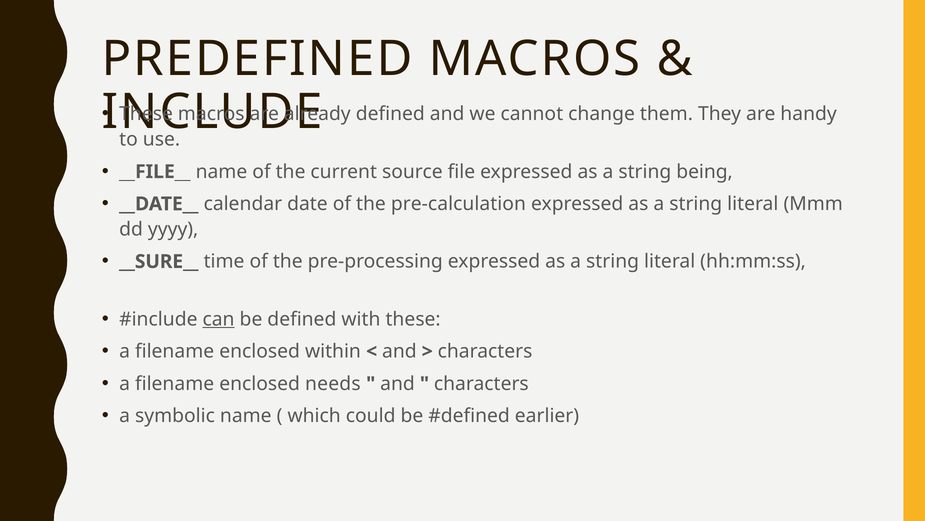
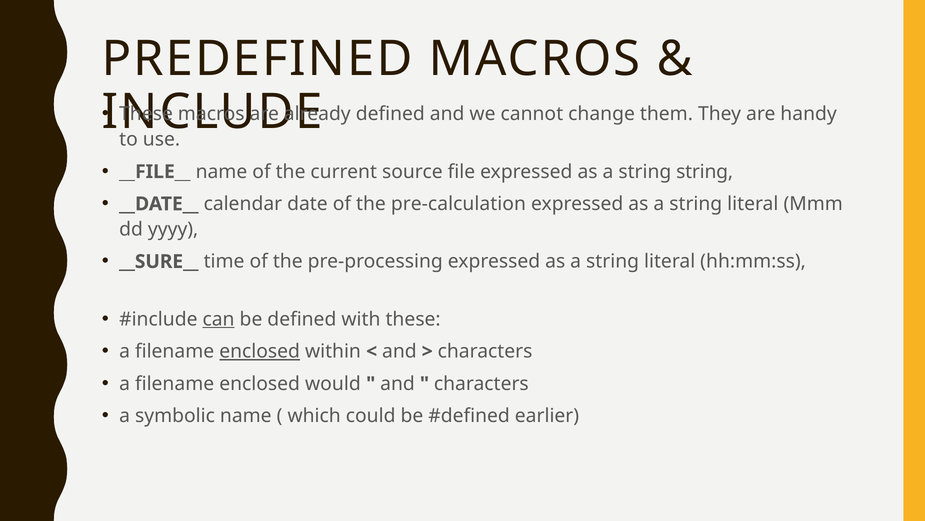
string being: being -> string
enclosed at (260, 351) underline: none -> present
needs: needs -> would
